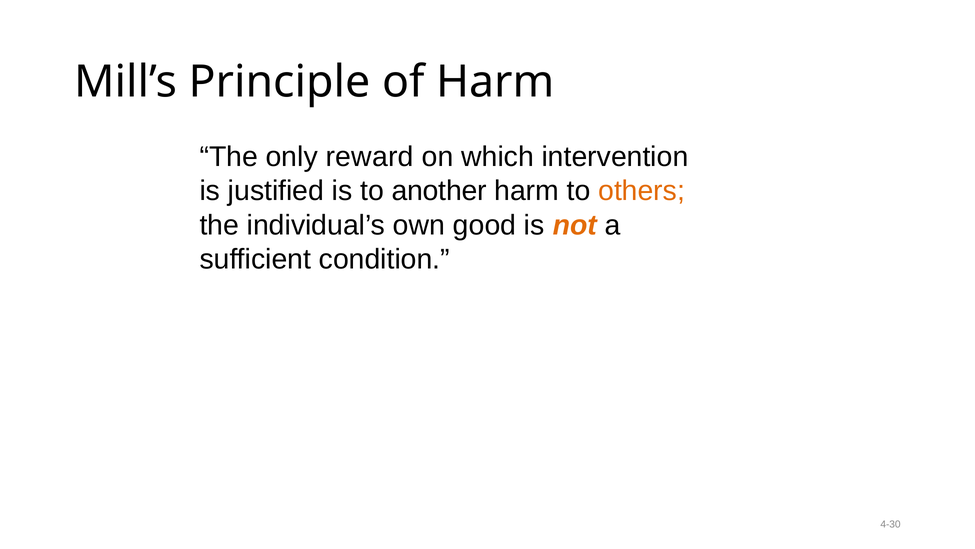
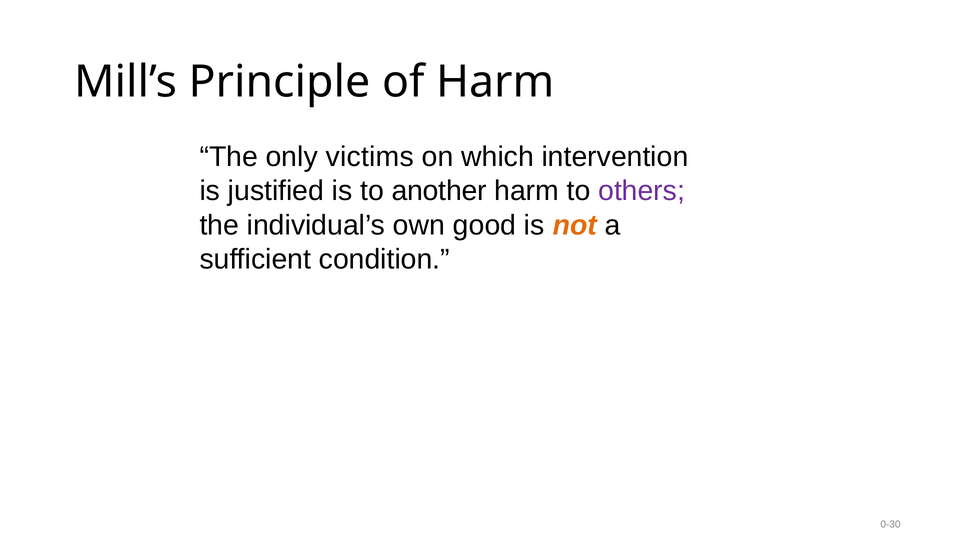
reward: reward -> victims
others colour: orange -> purple
4-30: 4-30 -> 0-30
